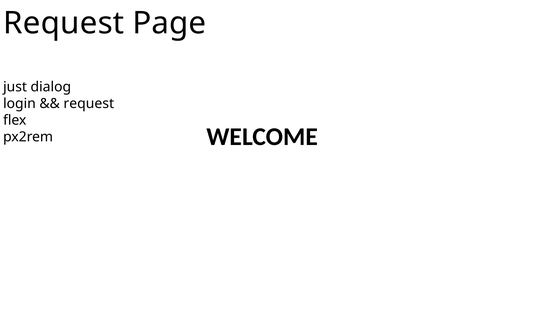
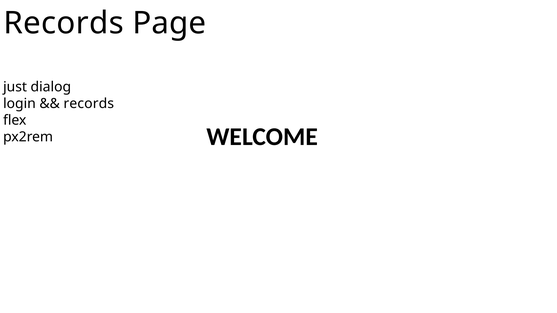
Request at (64, 23): Request -> Records
request at (89, 104): request -> records
